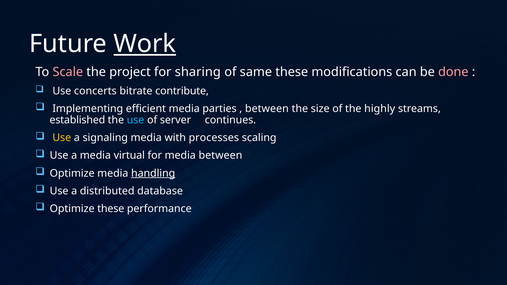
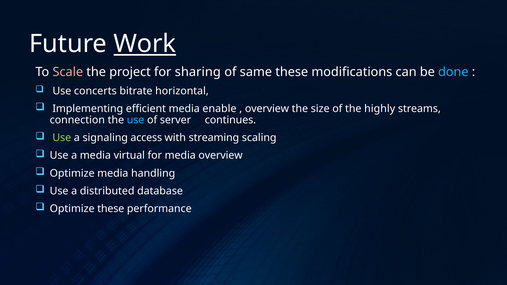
done colour: pink -> light blue
contribute: contribute -> horizontal
parties: parties -> enable
between at (267, 109): between -> overview
established: established -> connection
Use at (62, 138) colour: yellow -> light green
signaling media: media -> access
processes: processes -> streaming
media between: between -> overview
handling underline: present -> none
